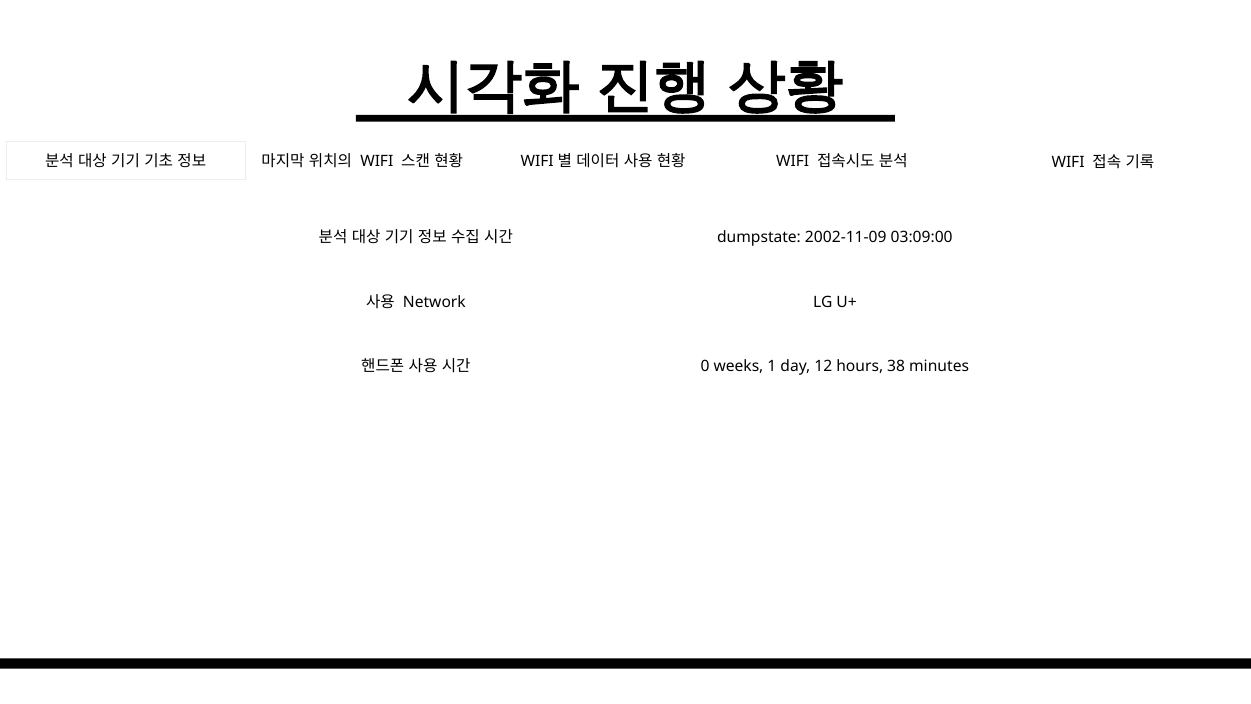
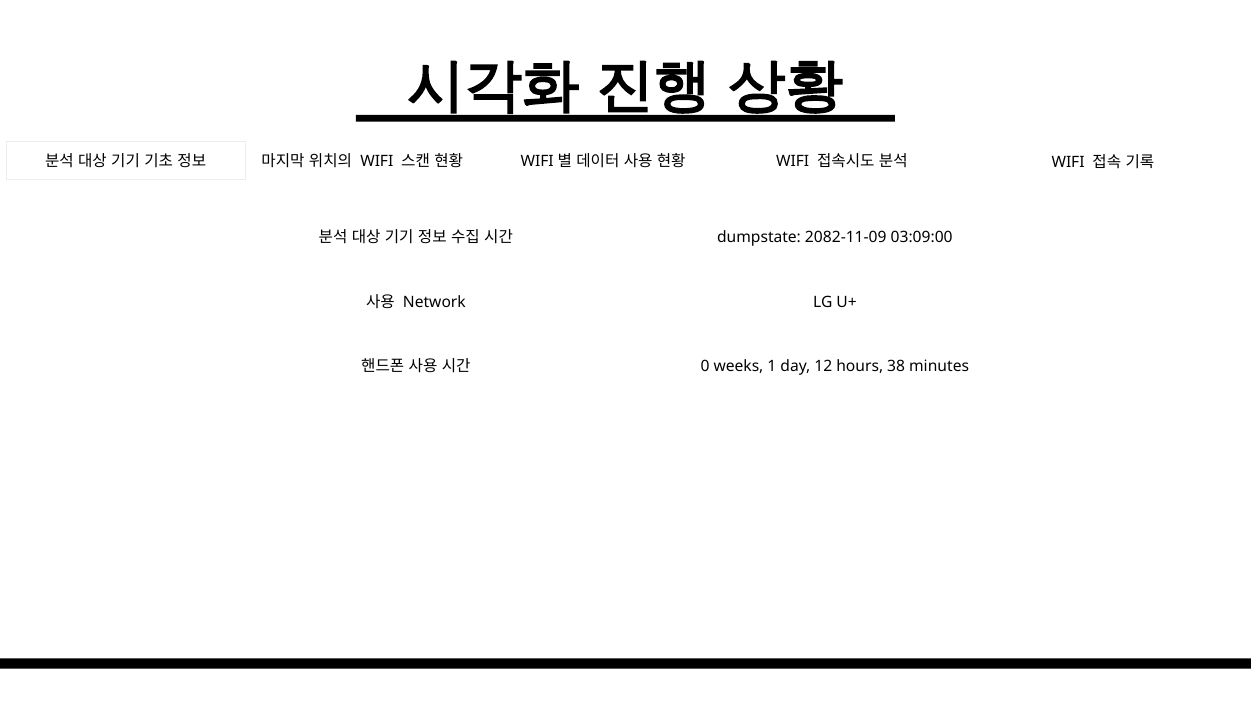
2002-11-09: 2002-11-09 -> 2082-11-09
